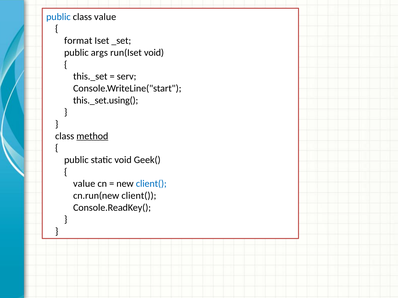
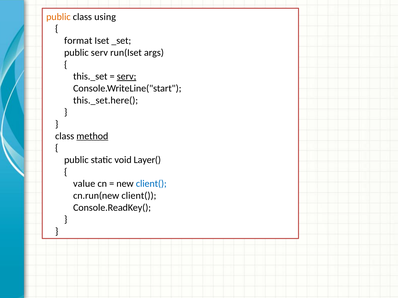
public at (58, 17) colour: blue -> orange
class value: value -> using
public args: args -> serv
run(Iset void: void -> args
serv at (127, 77) underline: none -> present
this._set.using(: this._set.using( -> this._set.here(
Geek(: Geek( -> Layer(
